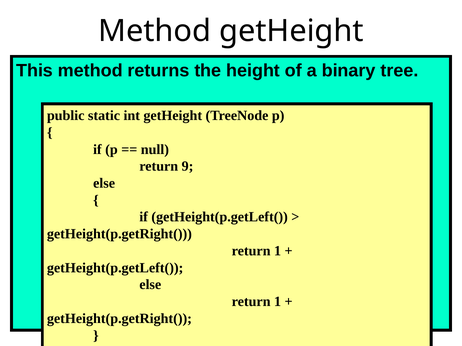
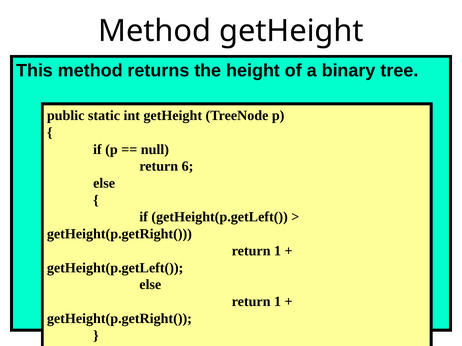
9: 9 -> 6
